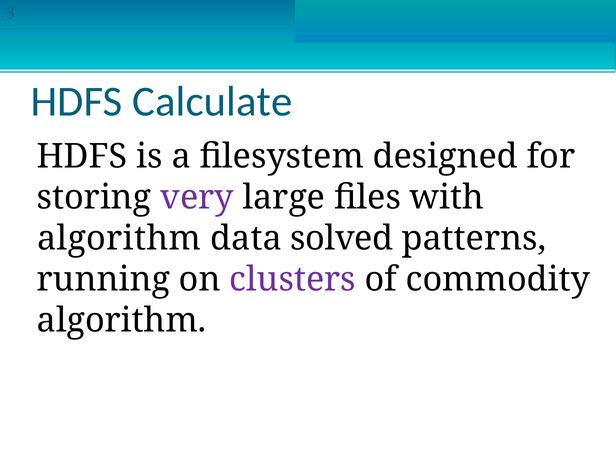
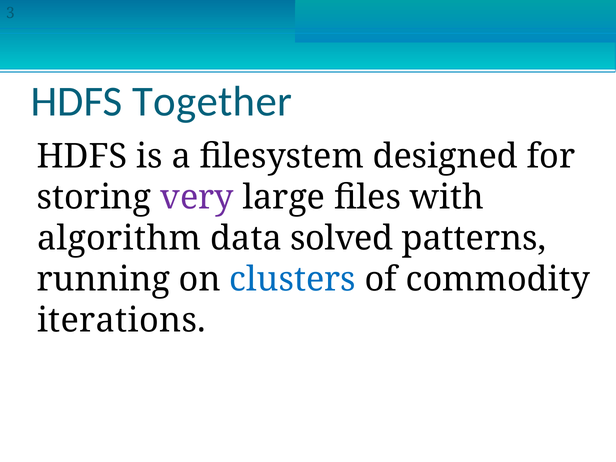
Calculate: Calculate -> Together
clusters colour: purple -> blue
algorithm at (122, 321): algorithm -> iterations
